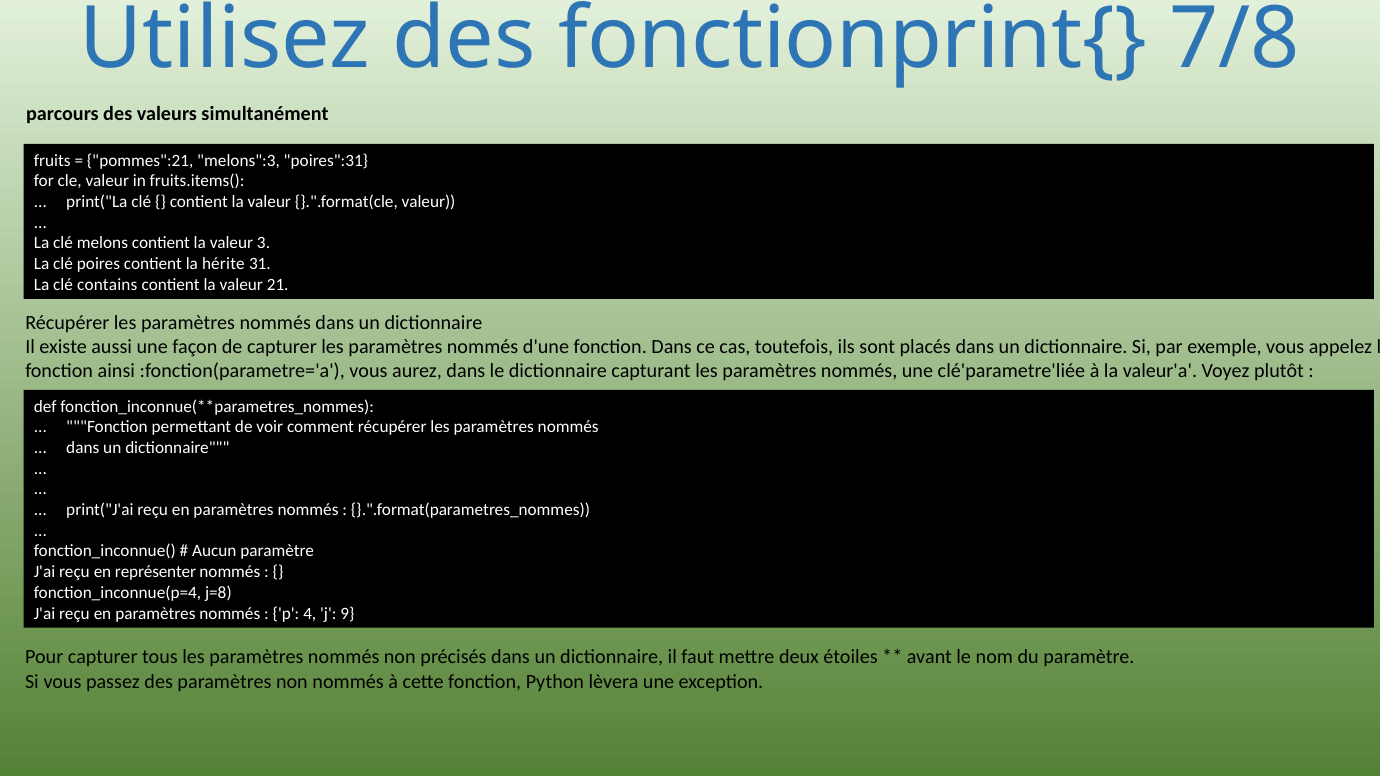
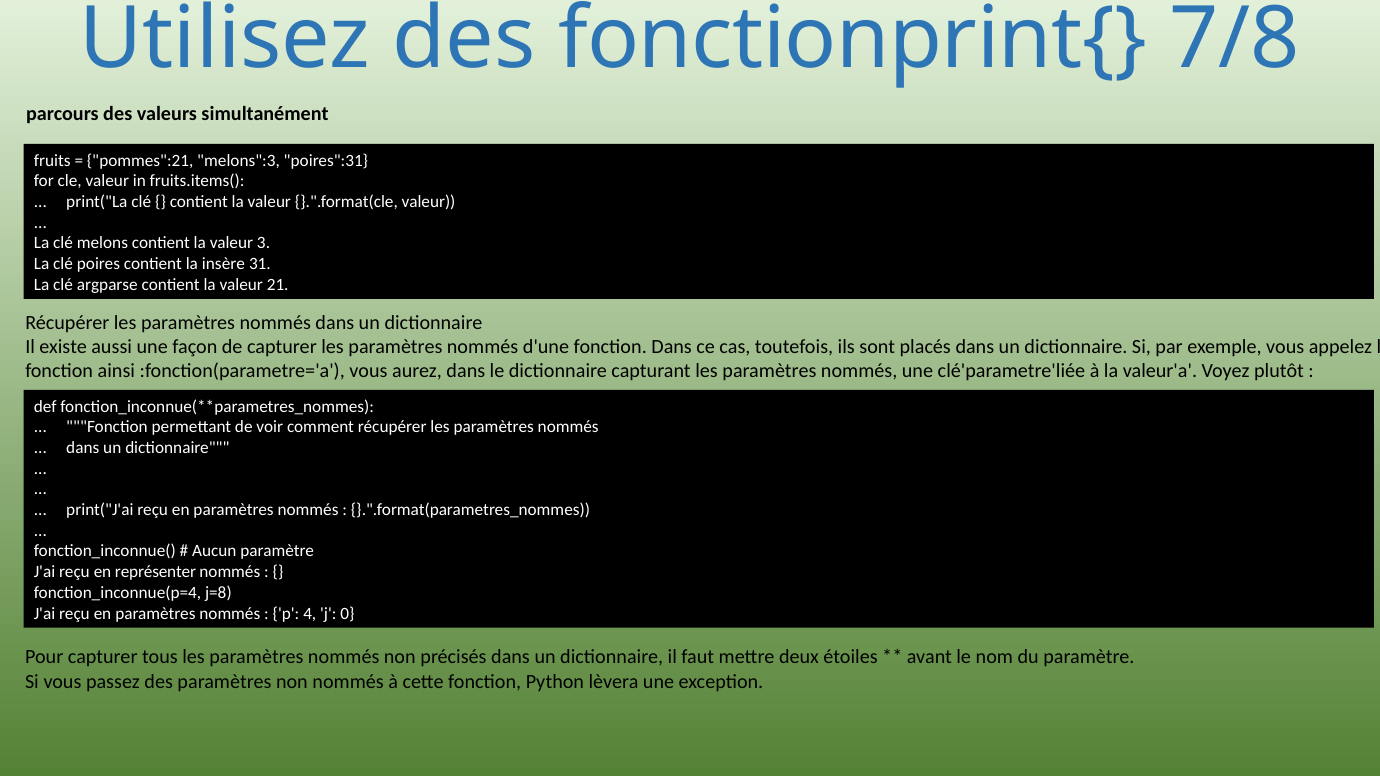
hérite: hérite -> insère
contains: contains -> argparse
9: 9 -> 0
